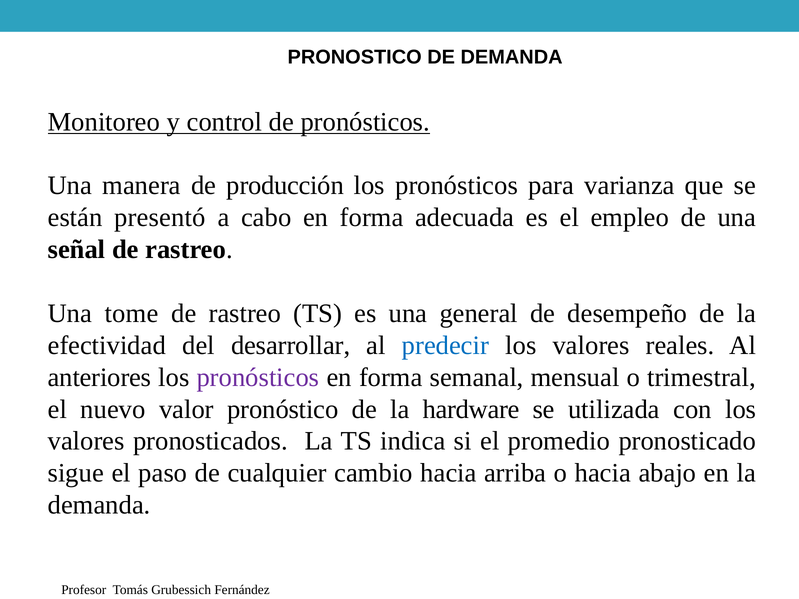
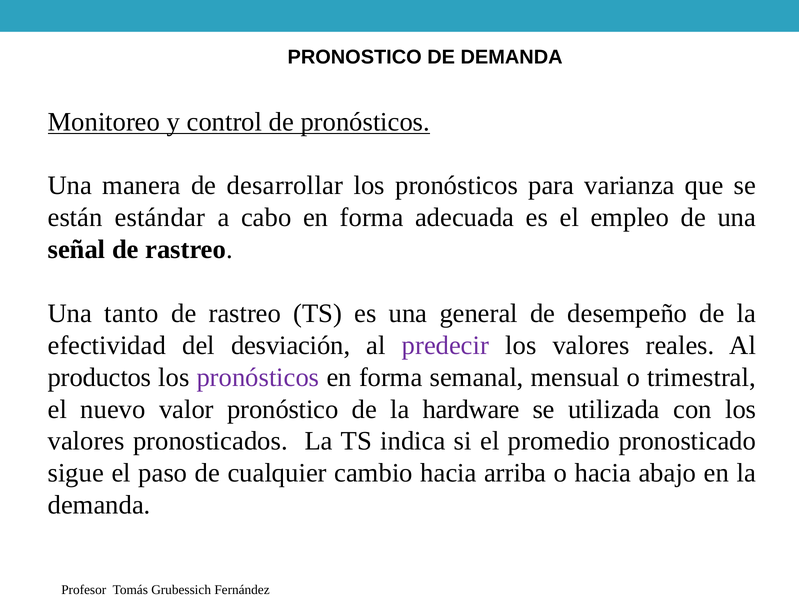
producción: producción -> desarrollar
presentó: presentó -> estándar
tome: tome -> tanto
desarrollar: desarrollar -> desviación
predecir colour: blue -> purple
anteriores: anteriores -> productos
